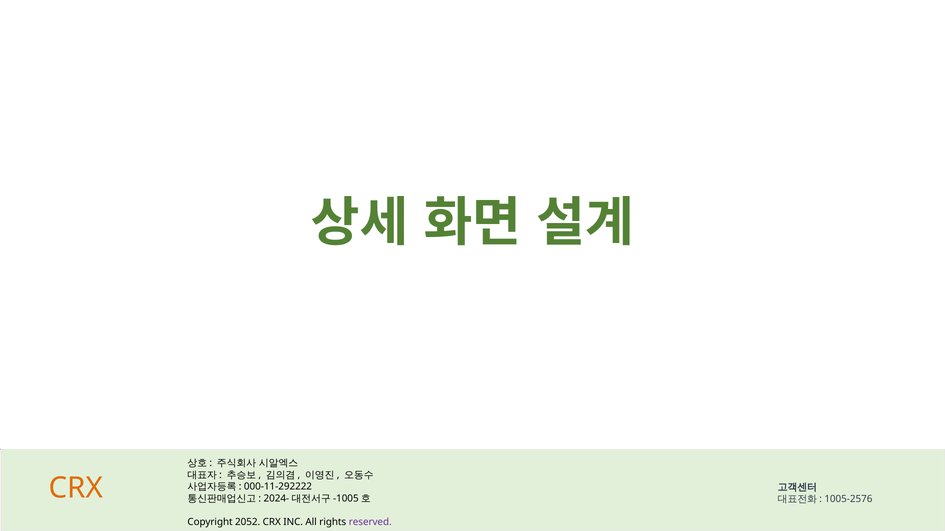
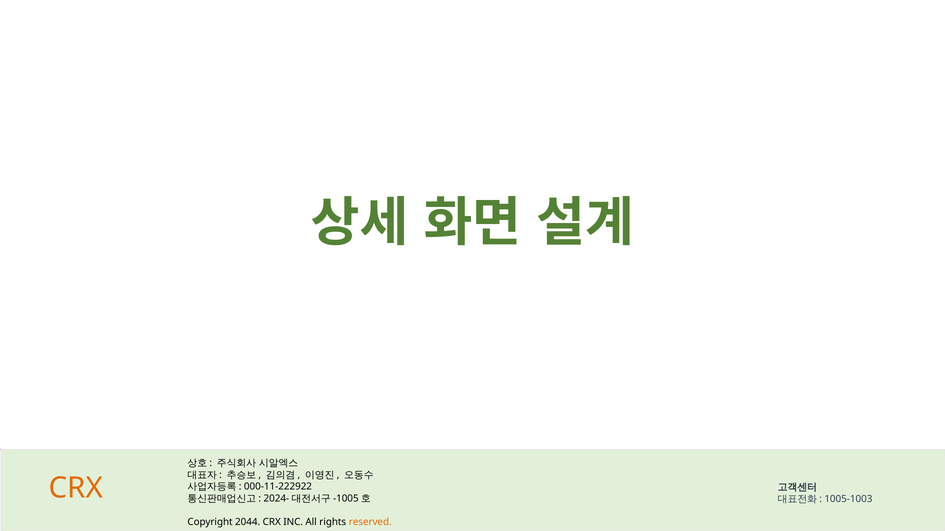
000-11-292222: 000-11-292222 -> 000-11-222922
1005-2576: 1005-2576 -> 1005-1003
2052: 2052 -> 2044
reserved colour: purple -> orange
